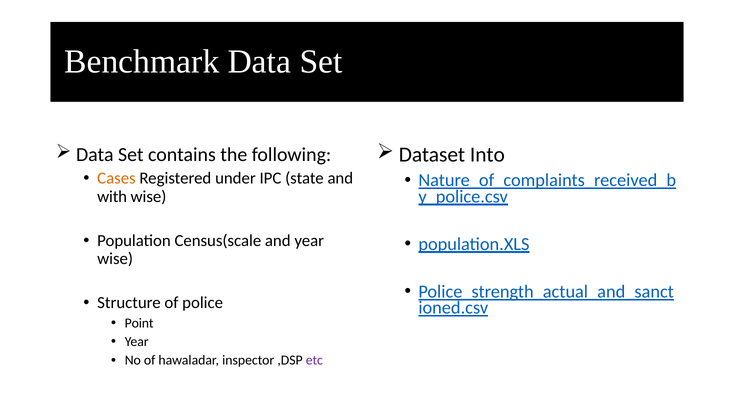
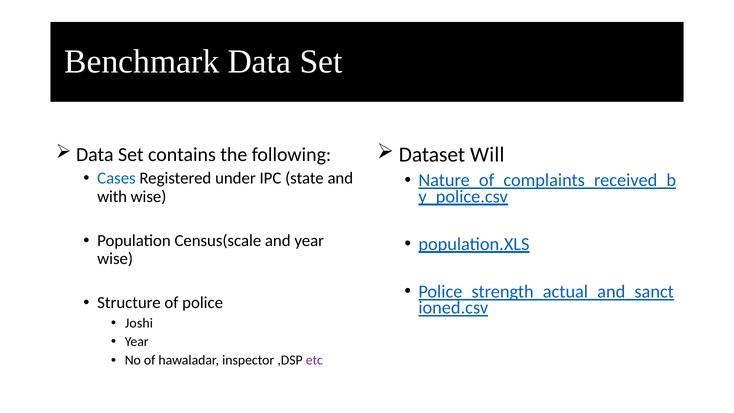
Into: Into -> Will
Cases colour: orange -> blue
Point: Point -> Joshi
